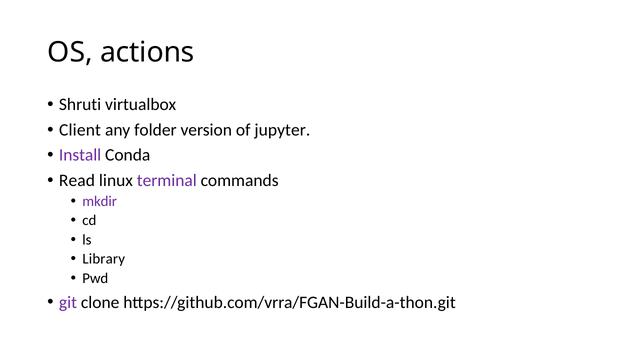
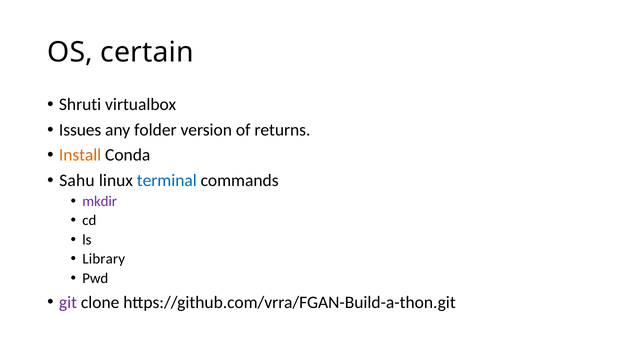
actions: actions -> certain
Client: Client -> Issues
jupyter: jupyter -> returns
Install colour: purple -> orange
Read: Read -> Sahu
terminal colour: purple -> blue
